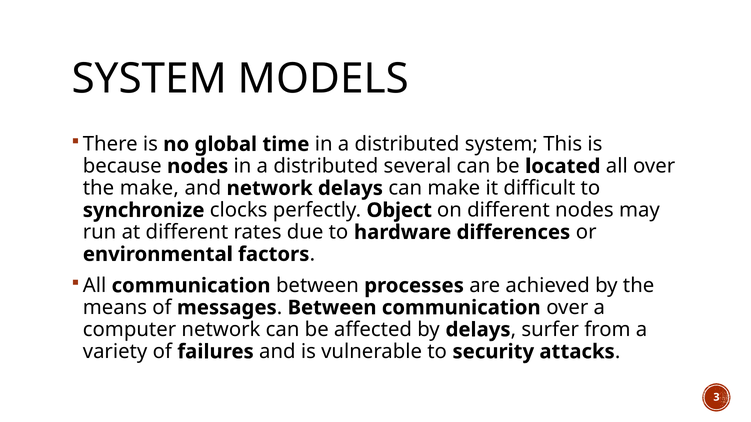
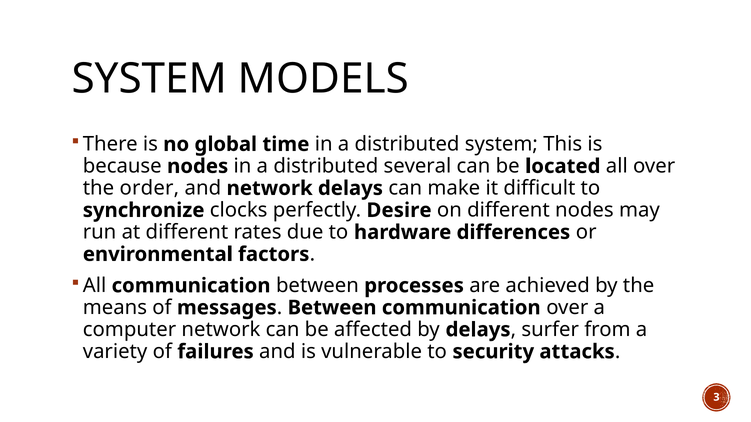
the make: make -> order
Object: Object -> Desire
